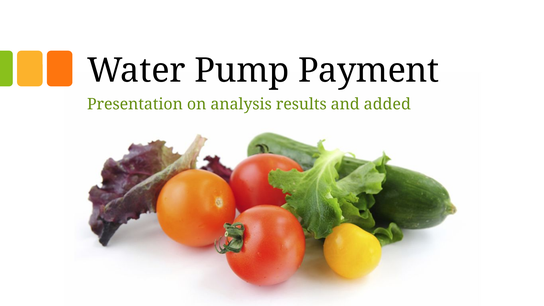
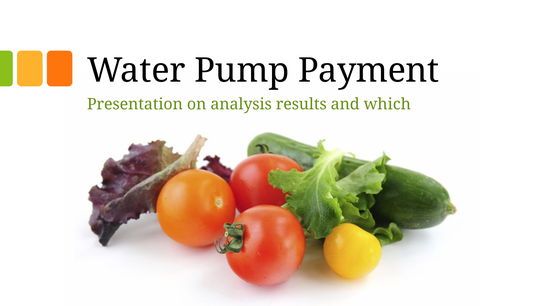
added: added -> which
